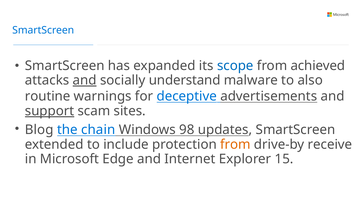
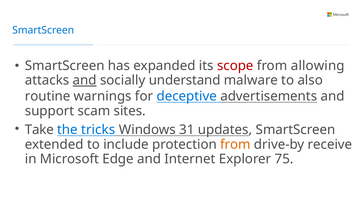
scope colour: blue -> red
achieved: achieved -> allowing
support underline: present -> none
Blog: Blog -> Take
chain: chain -> tricks
98: 98 -> 31
15: 15 -> 75
